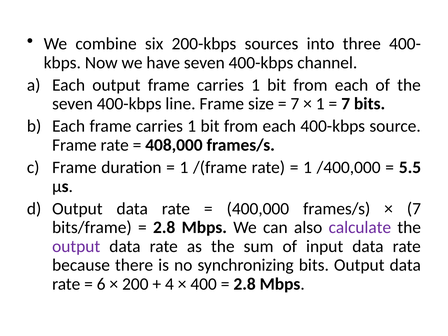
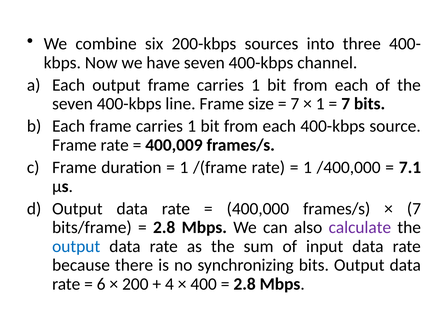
408,000: 408,000 -> 400,009
5.5: 5.5 -> 7.1
output at (76, 246) colour: purple -> blue
